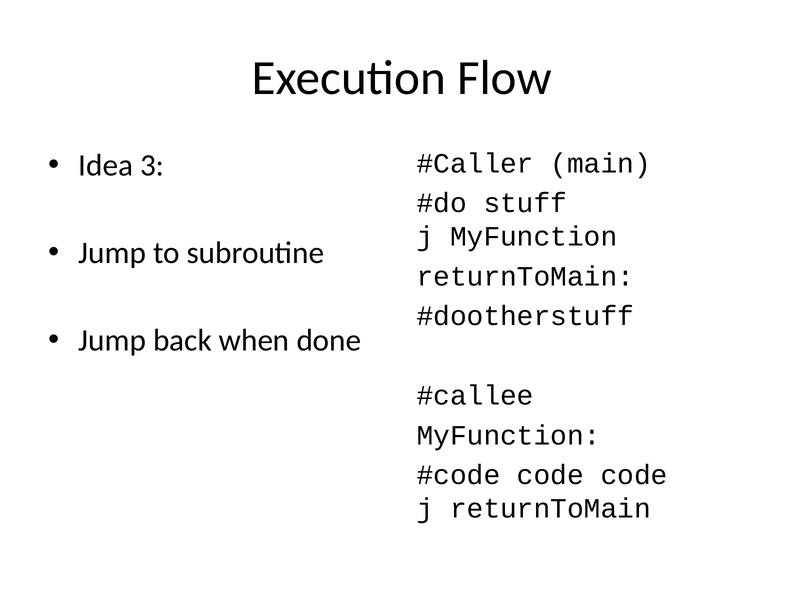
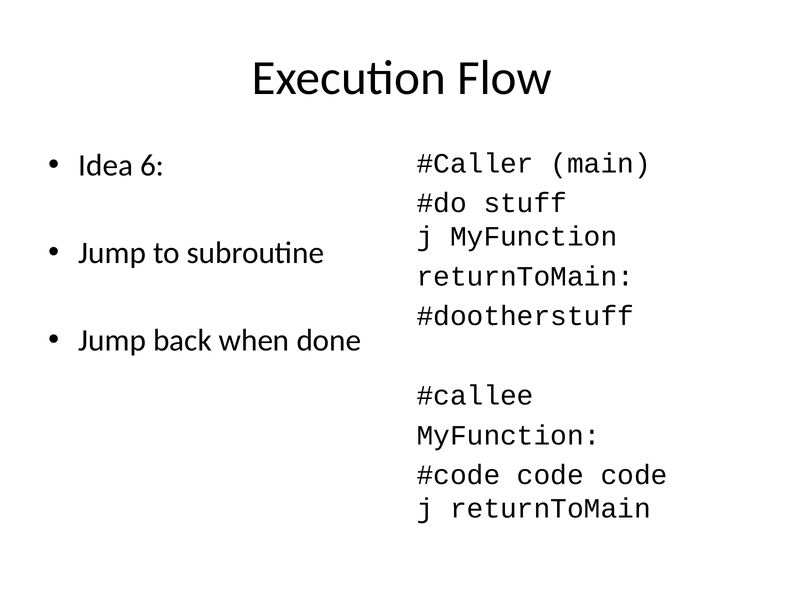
3: 3 -> 6
